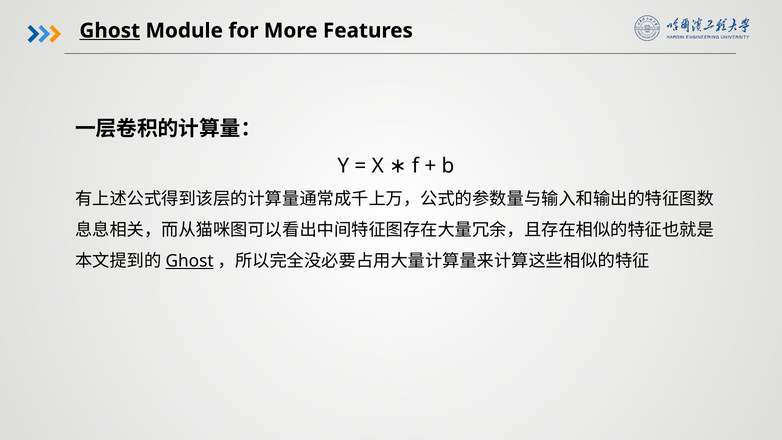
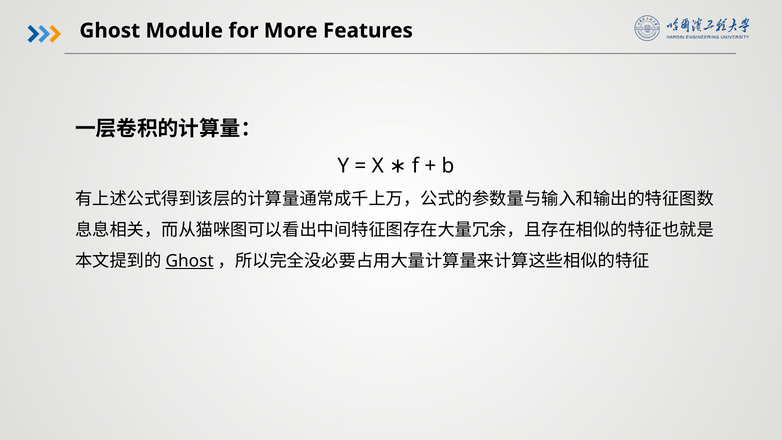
Ghost at (110, 31) underline: present -> none
